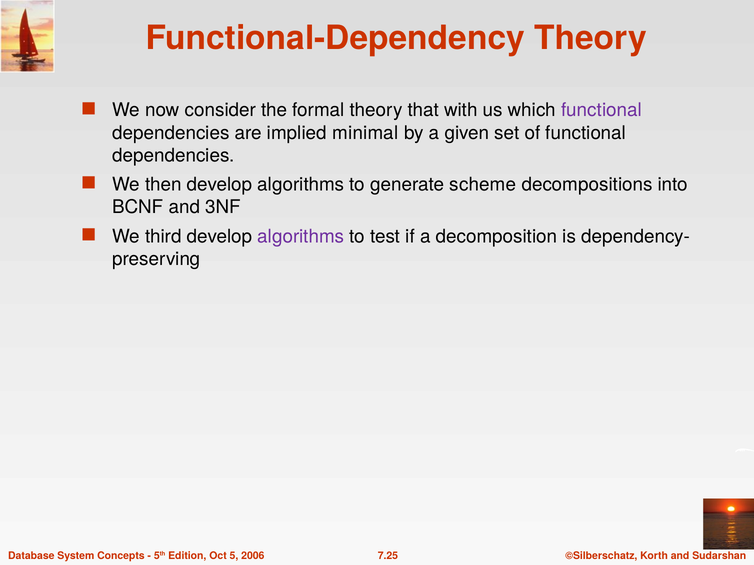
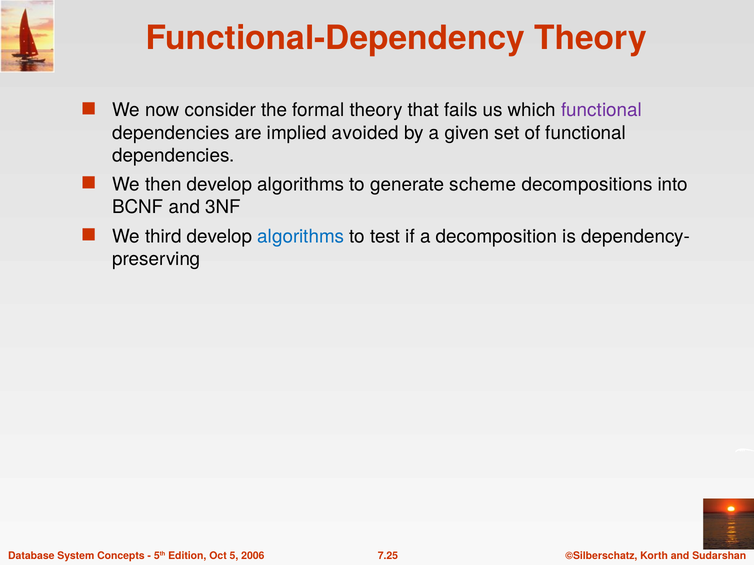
with: with -> fails
minimal: minimal -> avoided
algorithms at (301, 237) colour: purple -> blue
